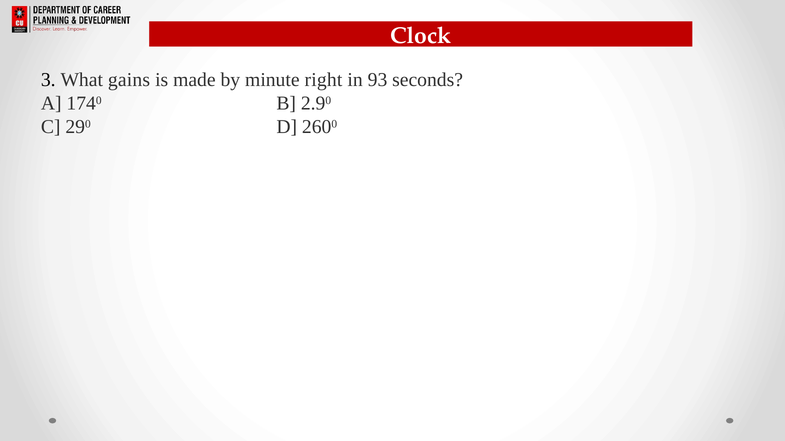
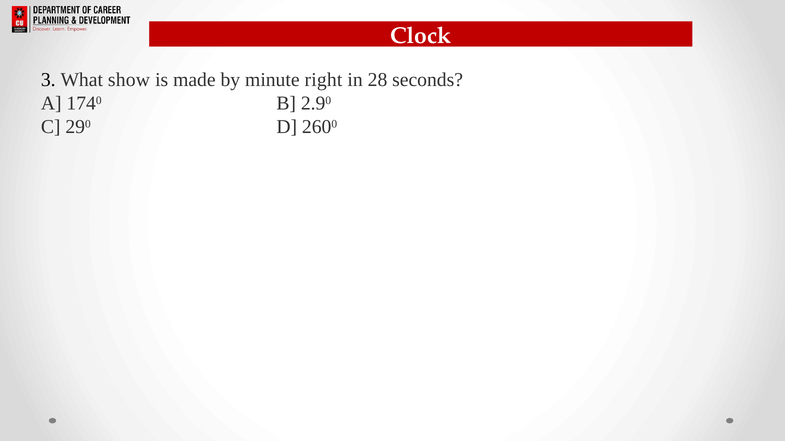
gains: gains -> show
93: 93 -> 28
